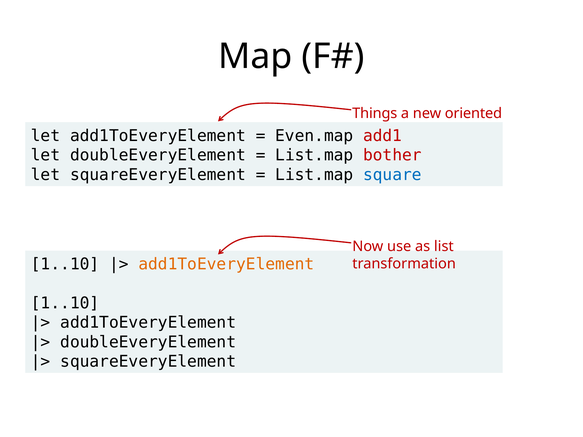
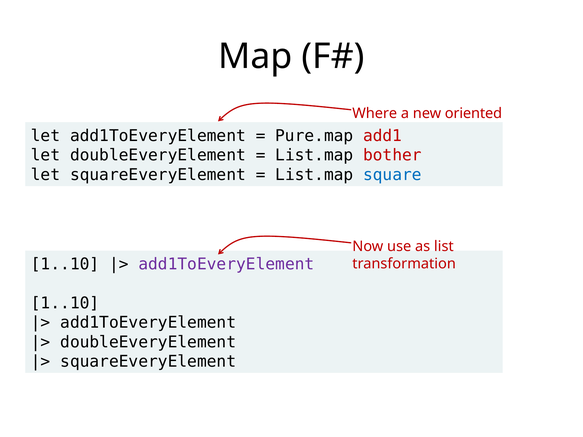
Things: Things -> Where
Even.map: Even.map -> Pure.map
add1ToEveryElement at (226, 264) colour: orange -> purple
